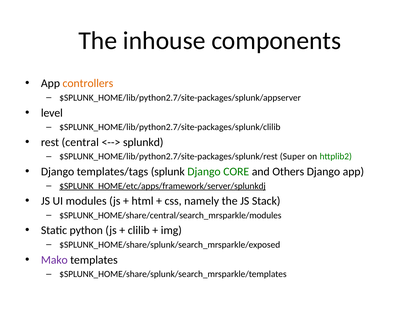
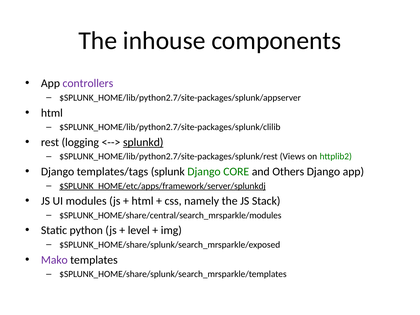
controllers colour: orange -> purple
level at (52, 113): level -> html
central: central -> logging
splunkd underline: none -> present
Super: Super -> Views
clilib: clilib -> level
